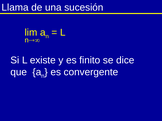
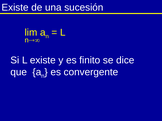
Llama at (15, 7): Llama -> Existe
